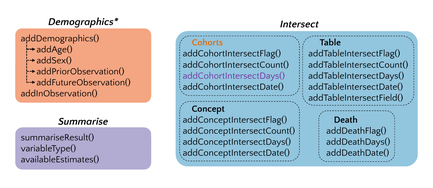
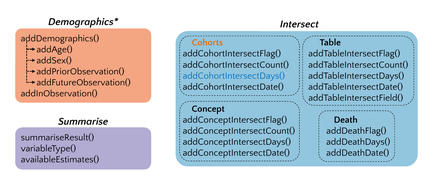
addCohortIntersectDays( colour: purple -> blue
